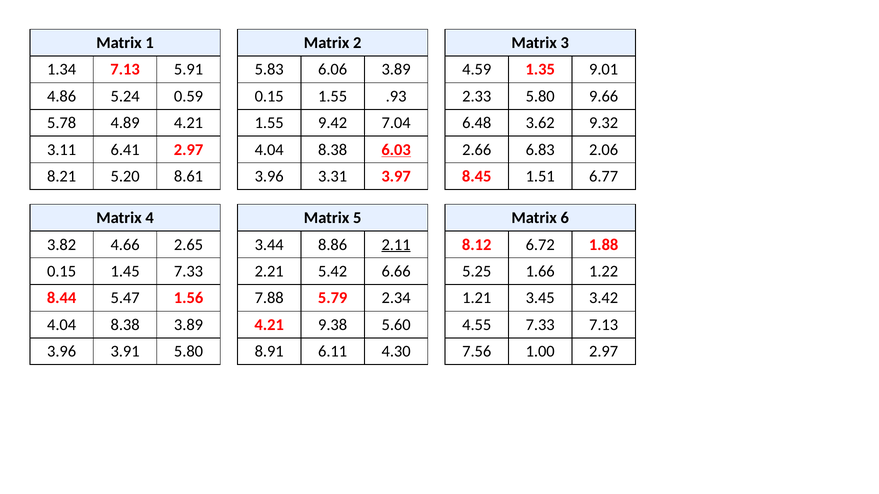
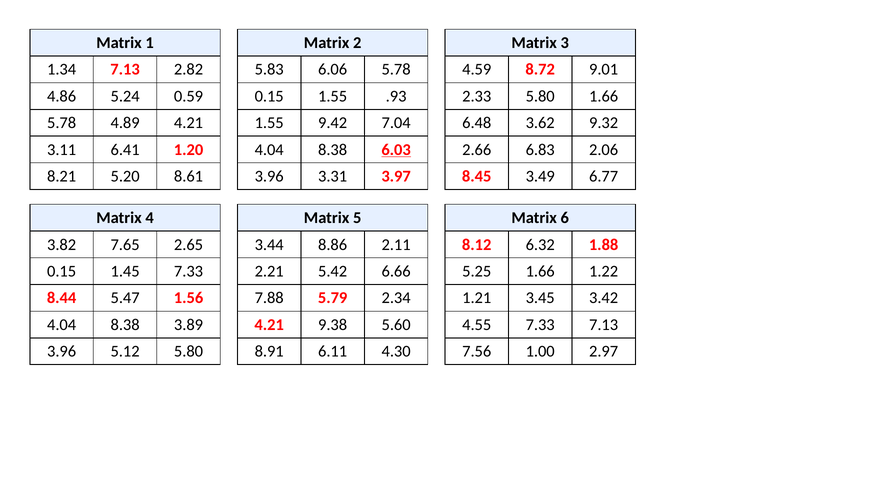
5.91: 5.91 -> 2.82
6.06 3.89: 3.89 -> 5.78
1.35: 1.35 -> 8.72
5.80 9.66: 9.66 -> 1.66
6.41 2.97: 2.97 -> 1.20
1.51: 1.51 -> 3.49
4.66: 4.66 -> 7.65
2.11 underline: present -> none
6.72: 6.72 -> 6.32
3.91: 3.91 -> 5.12
